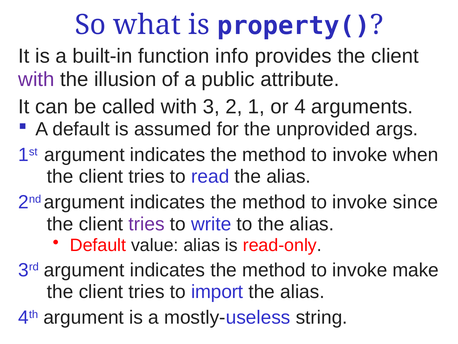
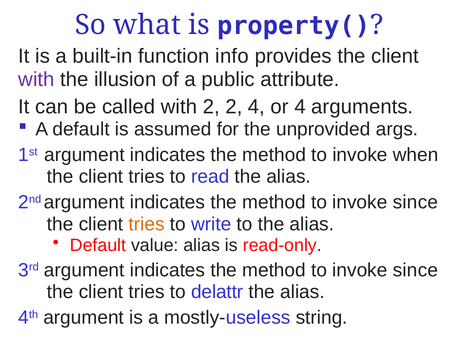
with 3: 3 -> 2
2 1: 1 -> 4
tries at (147, 224) colour: purple -> orange
make at (416, 270): make -> since
import: import -> delattr
